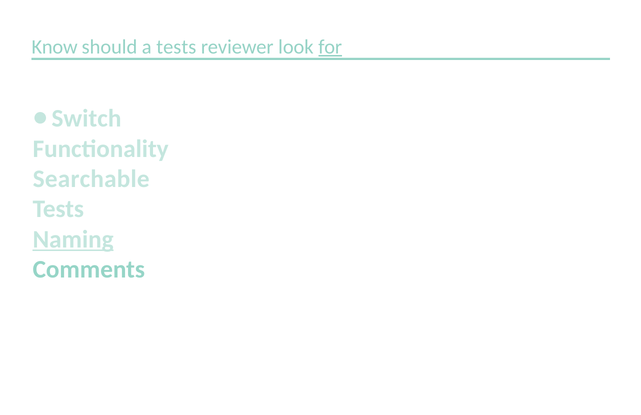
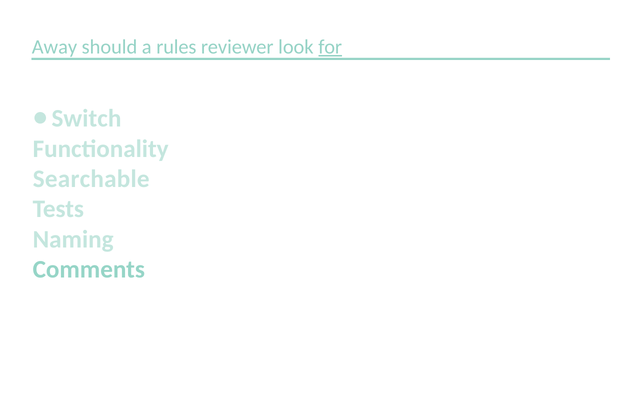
Know: Know -> Away
a tests: tests -> rules
Naming underline: present -> none
